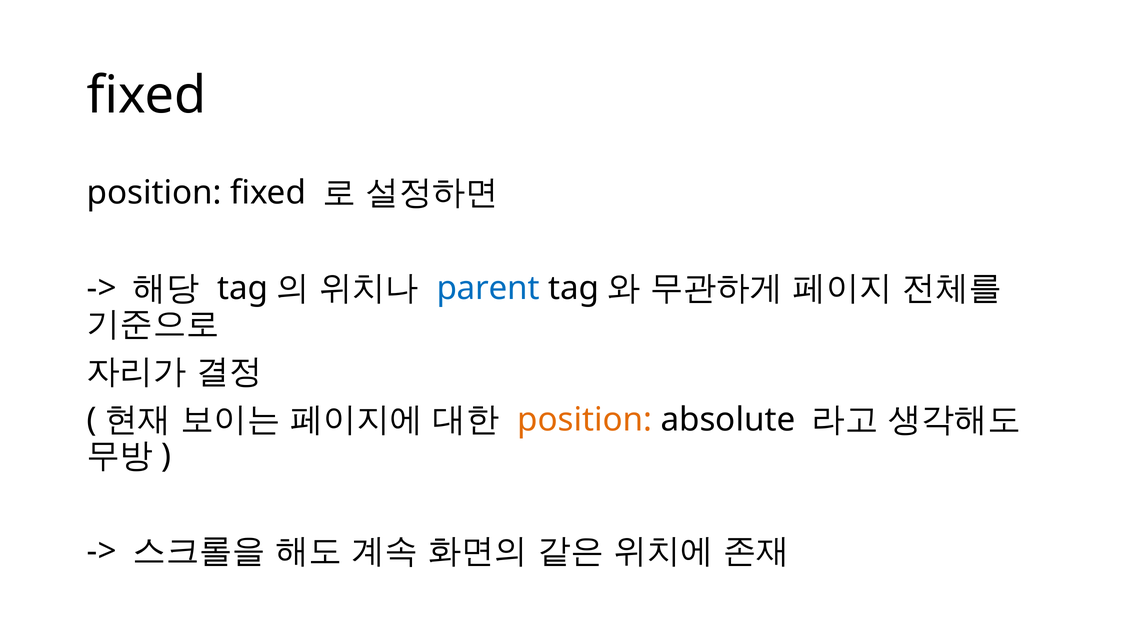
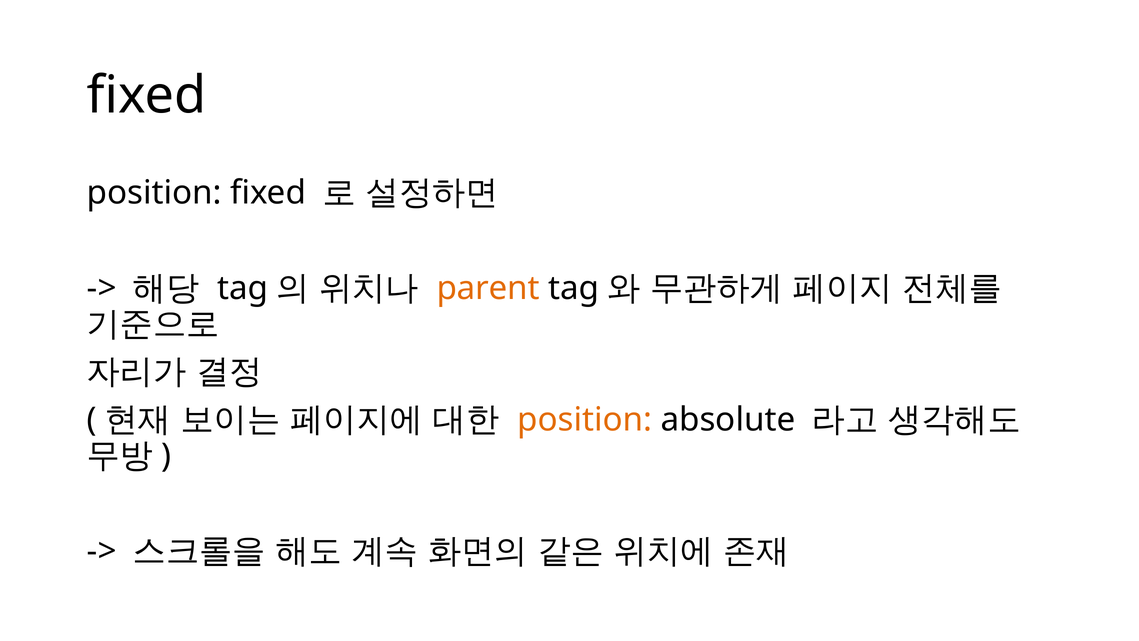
parent colour: blue -> orange
